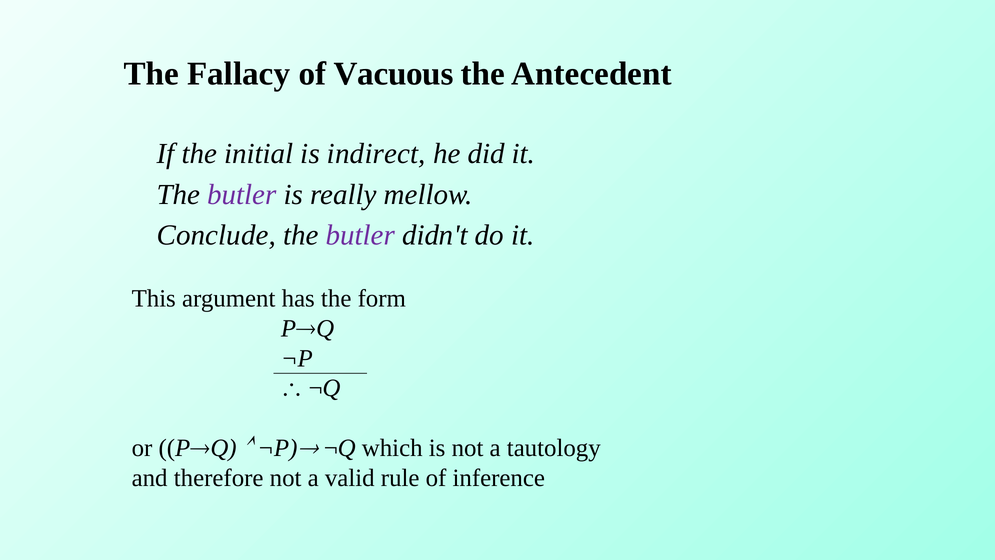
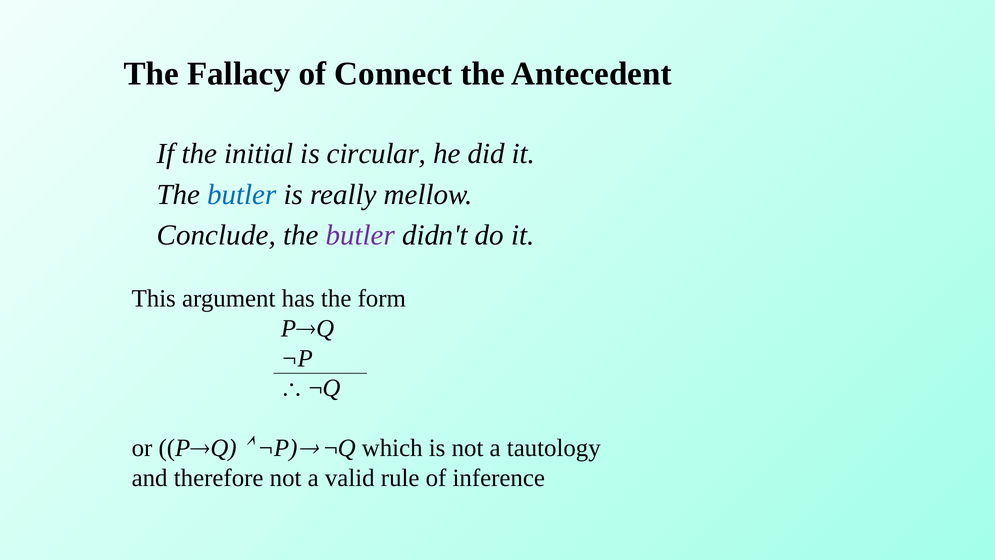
Vacuous: Vacuous -> Connect
indirect: indirect -> circular
butler at (242, 194) colour: purple -> blue
